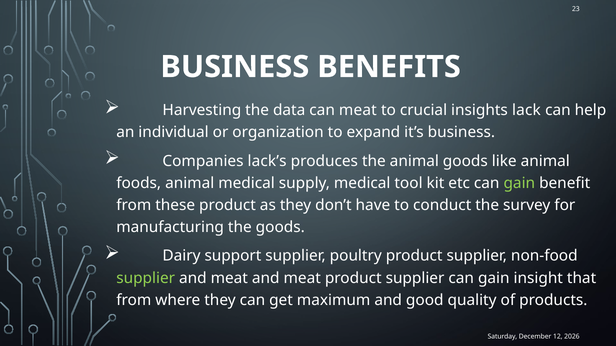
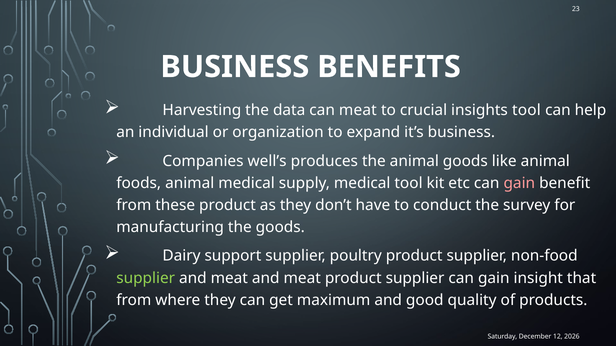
insights lack: lack -> tool
lack’s: lack’s -> well’s
gain at (519, 183) colour: light green -> pink
